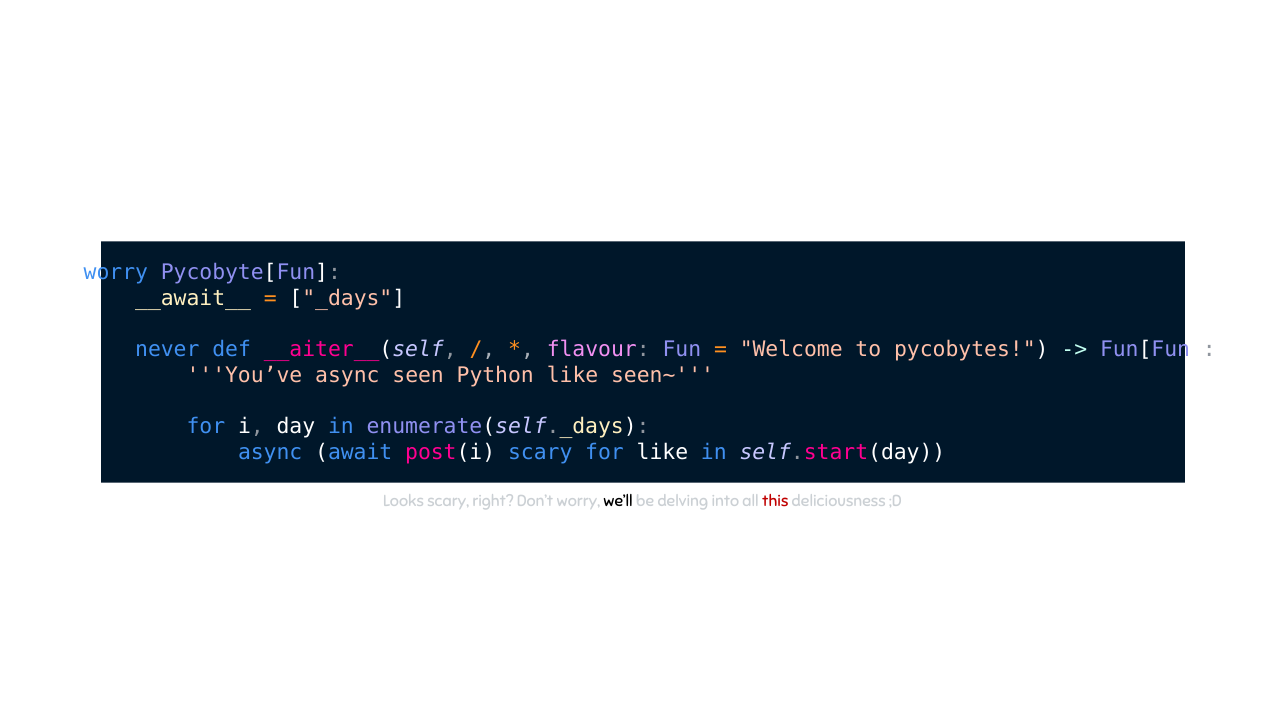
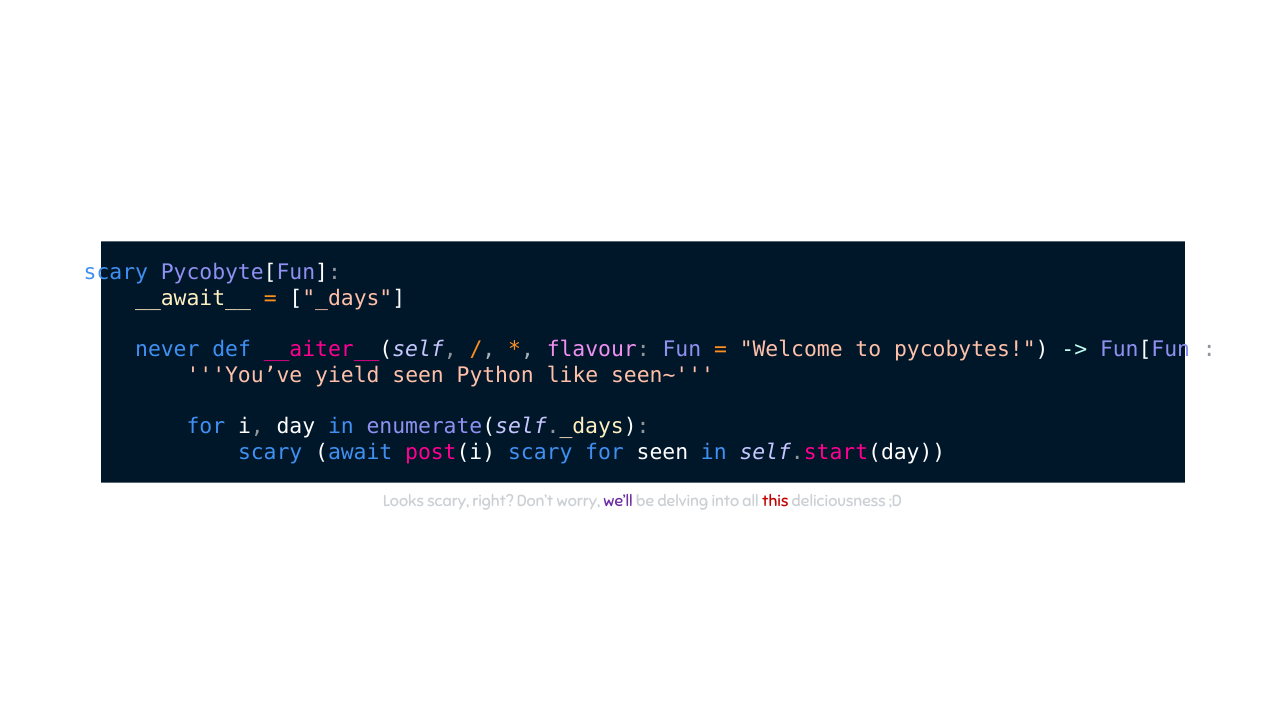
worry at (116, 272): worry -> scary
You’ve async: async -> yield
async at (270, 452): async -> scary
for like: like -> seen
we’ll colour: black -> purple
